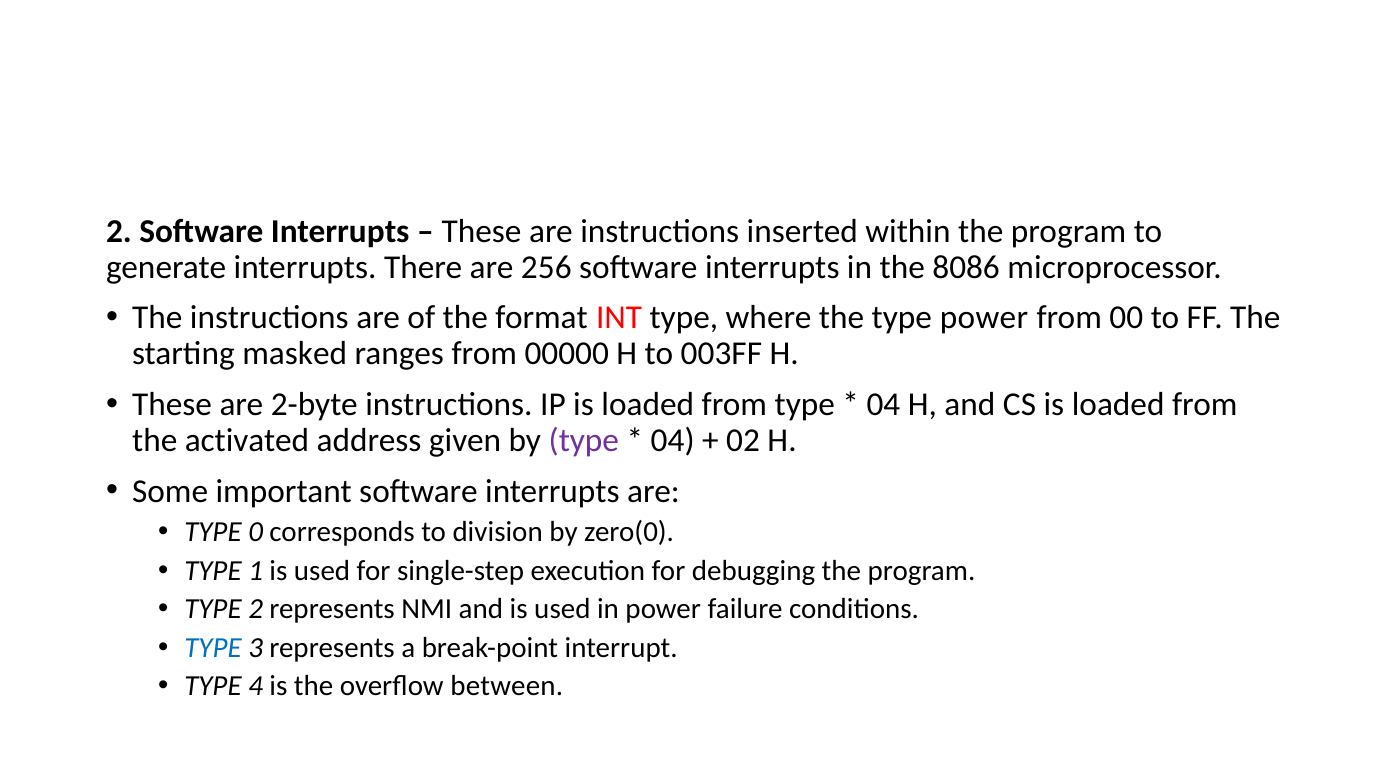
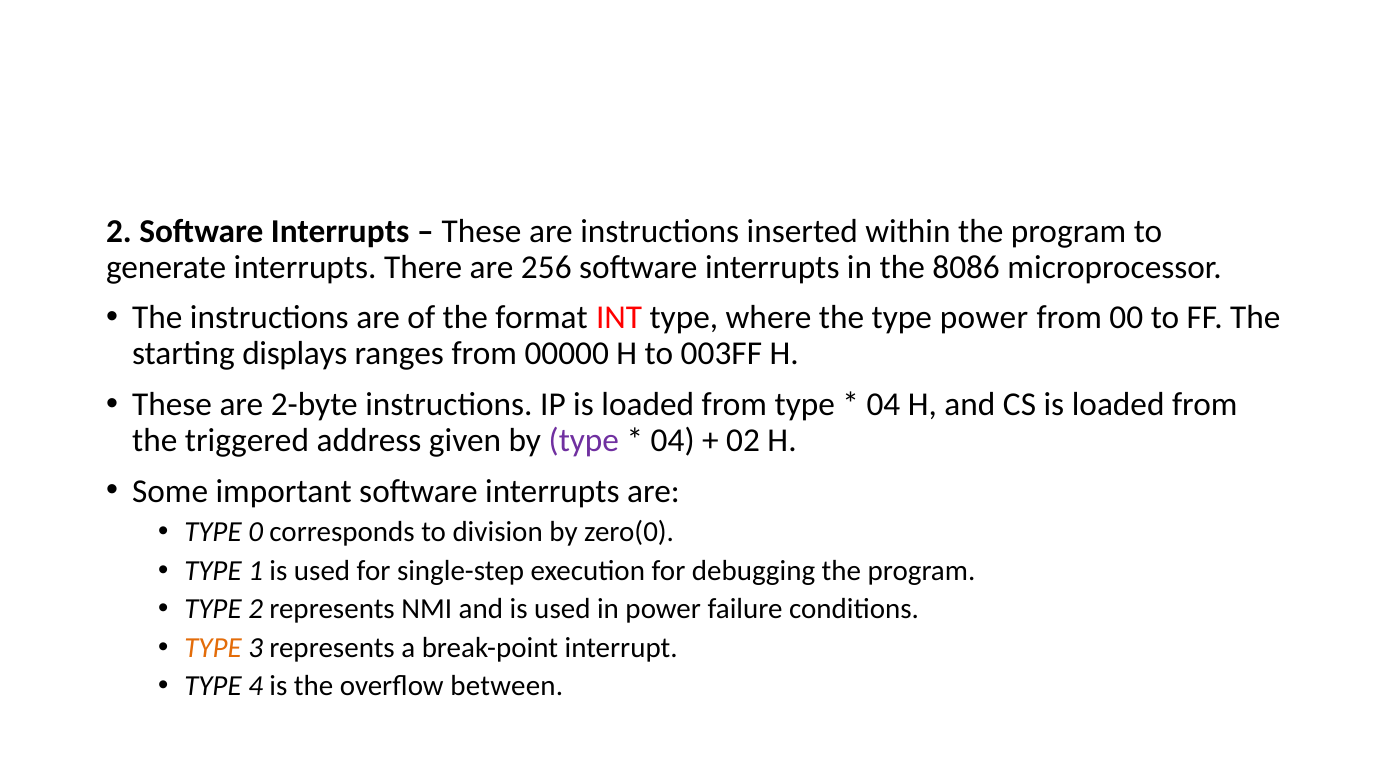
masked: masked -> displays
activated: activated -> triggered
TYPE at (213, 647) colour: blue -> orange
